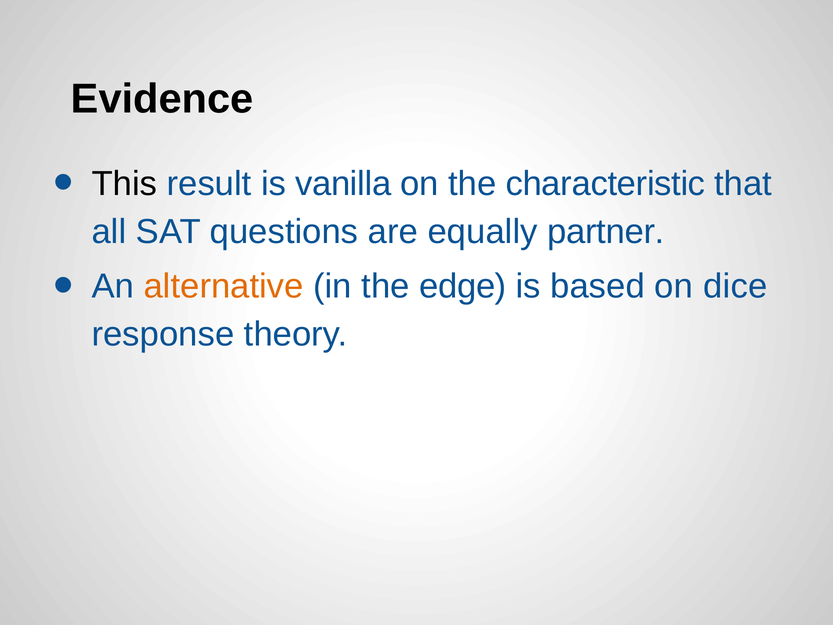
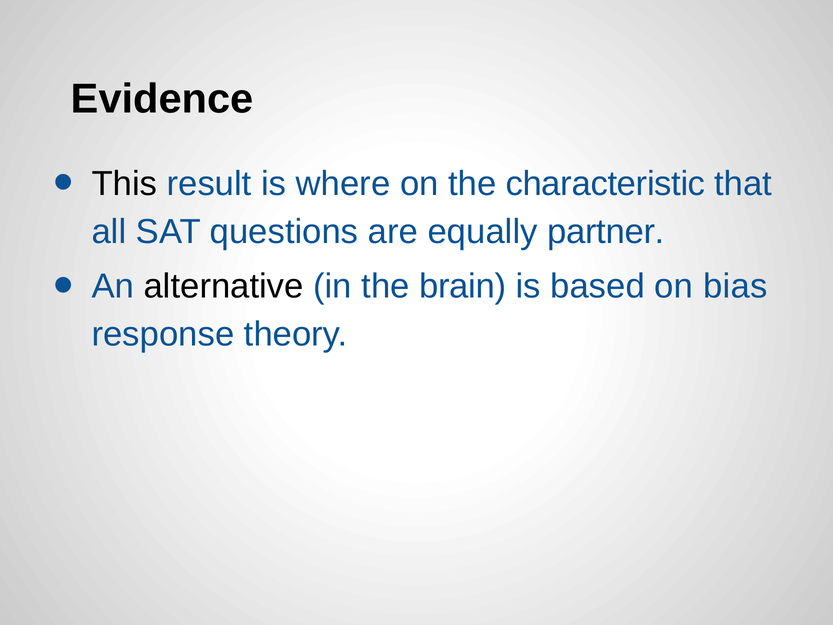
vanilla: vanilla -> where
alternative colour: orange -> black
edge: edge -> brain
dice: dice -> bias
